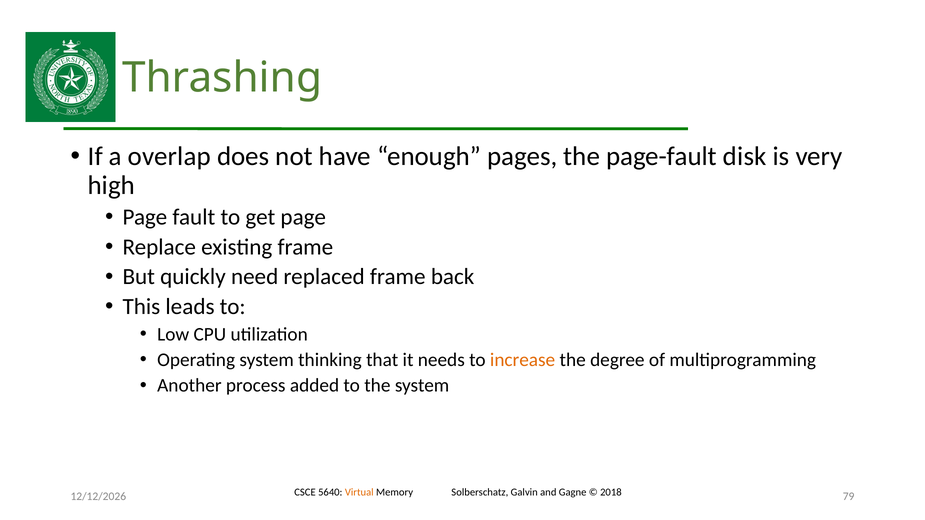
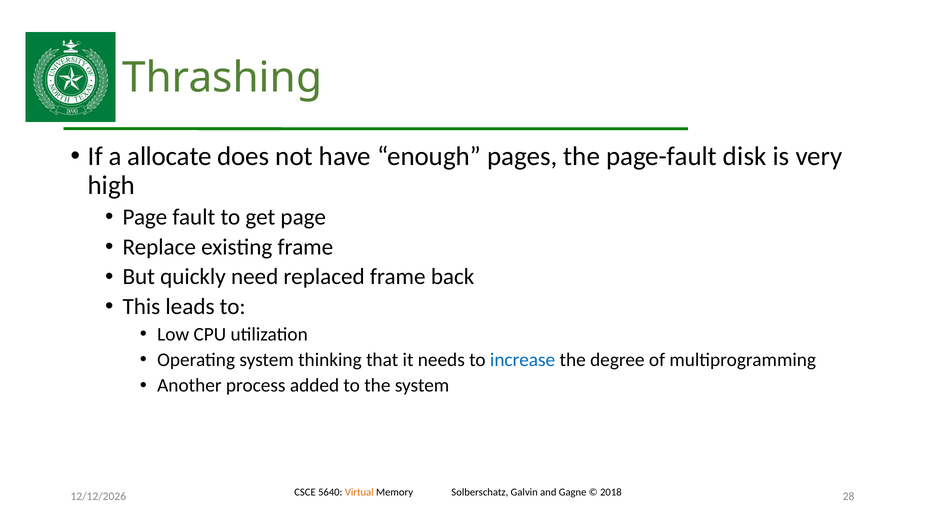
overlap: overlap -> allocate
increase colour: orange -> blue
79: 79 -> 28
